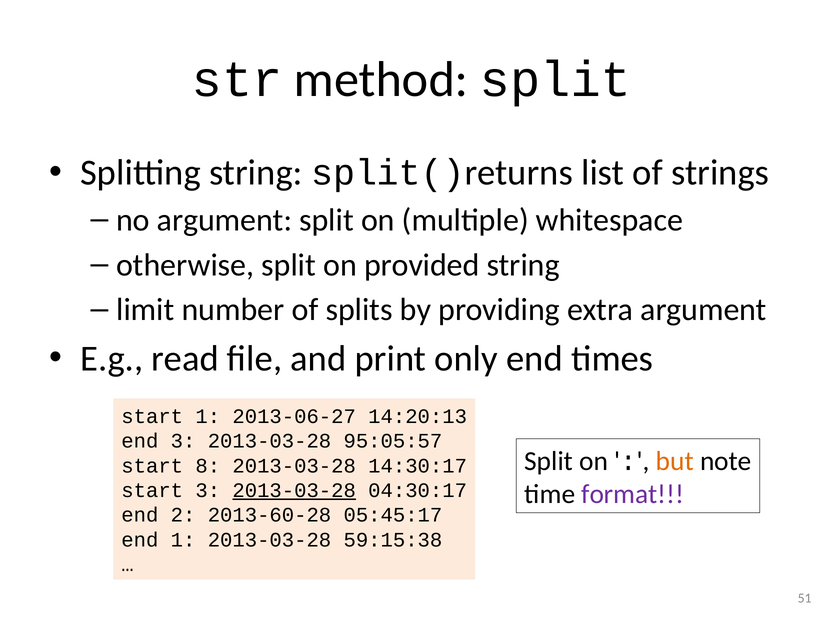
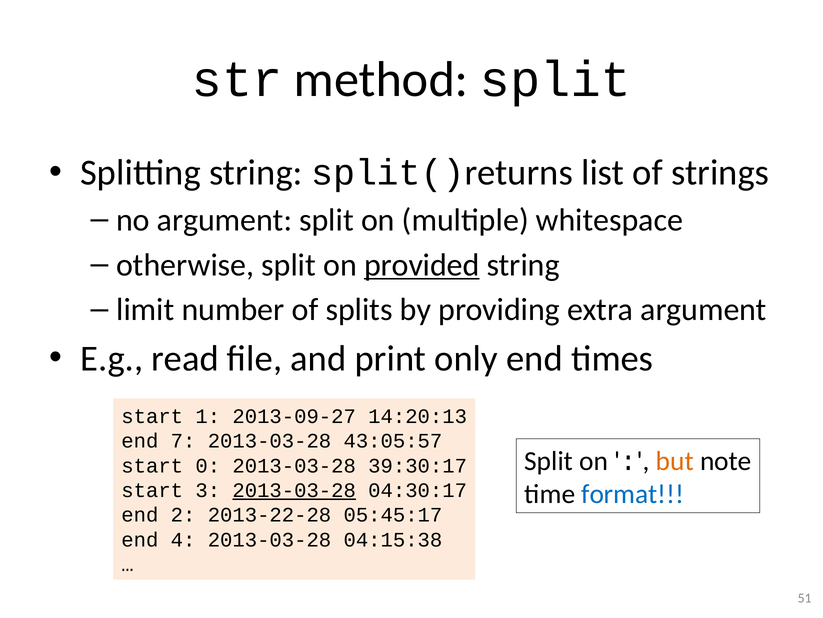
provided underline: none -> present
2013-06-27: 2013-06-27 -> 2013-09-27
end 3: 3 -> 7
95:05:57: 95:05:57 -> 43:05:57
8: 8 -> 0
14:30:17: 14:30:17 -> 39:30:17
format colour: purple -> blue
2013-60-28: 2013-60-28 -> 2013-22-28
end 1: 1 -> 4
59:15:38: 59:15:38 -> 04:15:38
